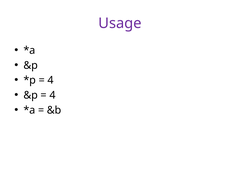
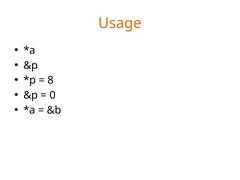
Usage colour: purple -> orange
4 at (51, 80): 4 -> 8
4 at (52, 95): 4 -> 0
